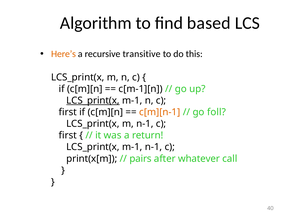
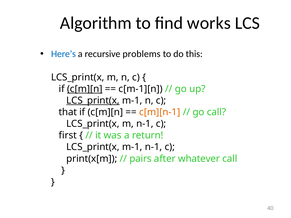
based: based -> works
Here’s colour: orange -> blue
transitive: transitive -> problems
c[m][n at (85, 89) underline: none -> present
first at (68, 112): first -> that
go foll: foll -> call
